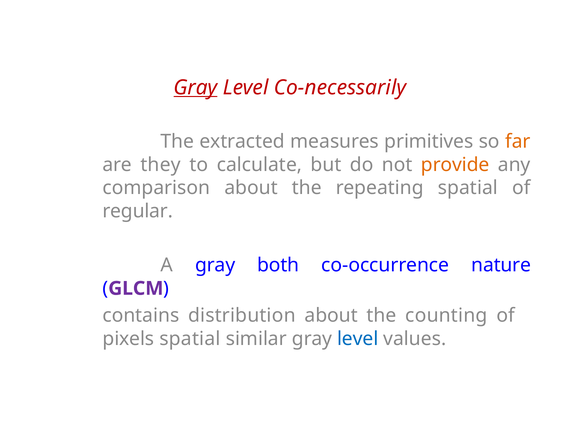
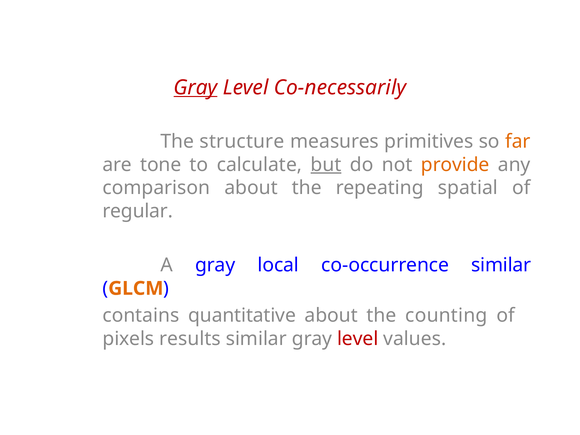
extracted: extracted -> structure
they: they -> tone
but underline: none -> present
both: both -> local
co-occurrence nature: nature -> similar
GLCM colour: purple -> orange
distribution: distribution -> quantitative
pixels spatial: spatial -> results
level at (358, 339) colour: blue -> red
